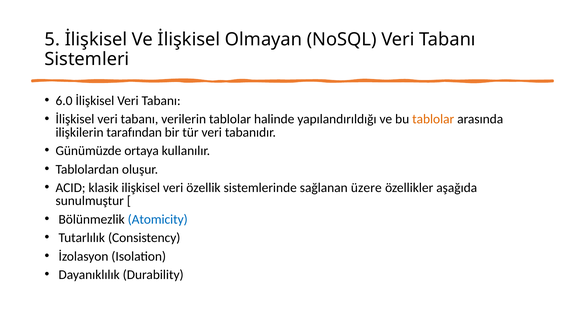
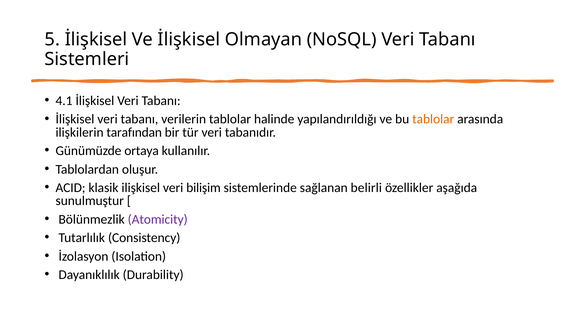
6.0: 6.0 -> 4.1
özellik: özellik -> bilişim
üzere: üzere -> belirli
Atomicity colour: blue -> purple
